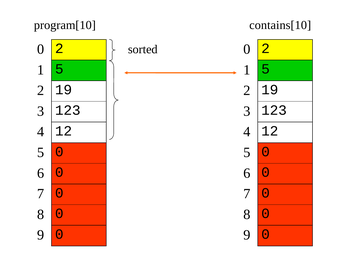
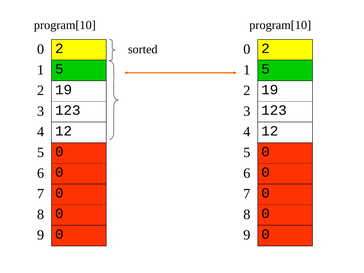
contains[10 at (280, 25): contains[10 -> program[10
